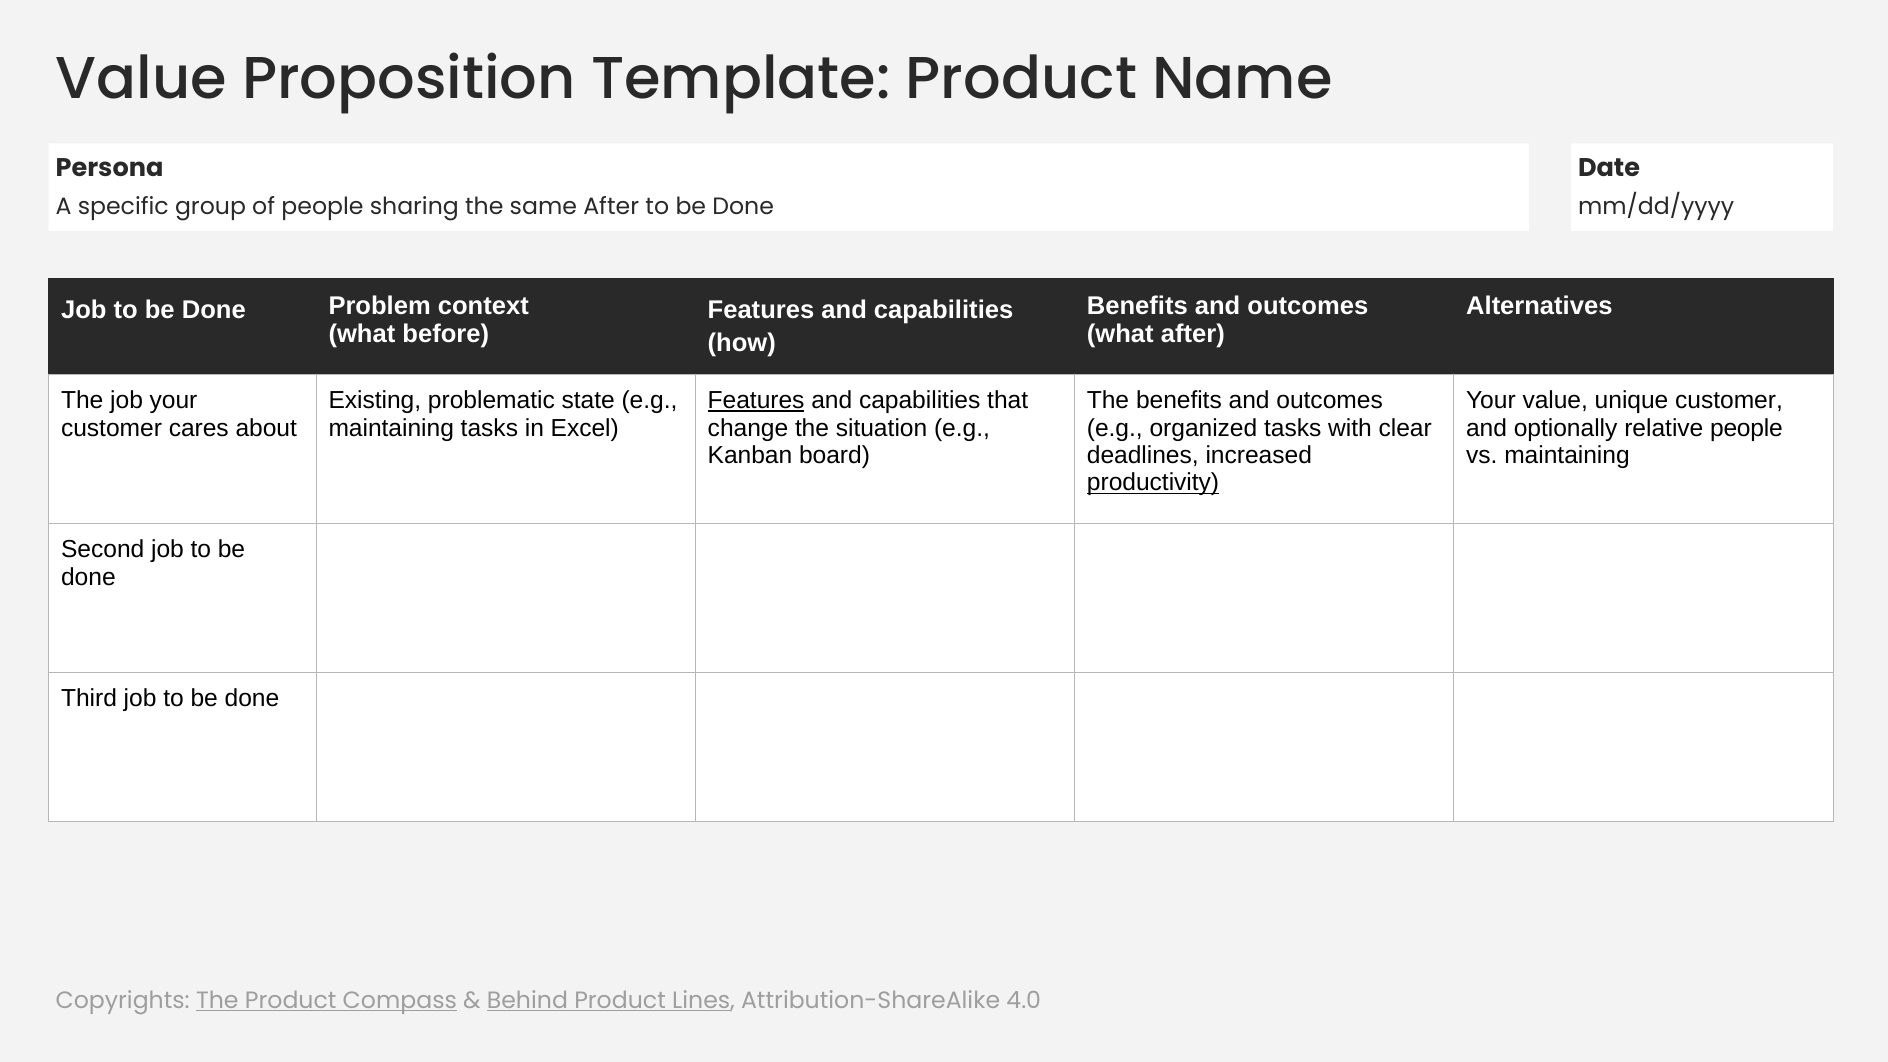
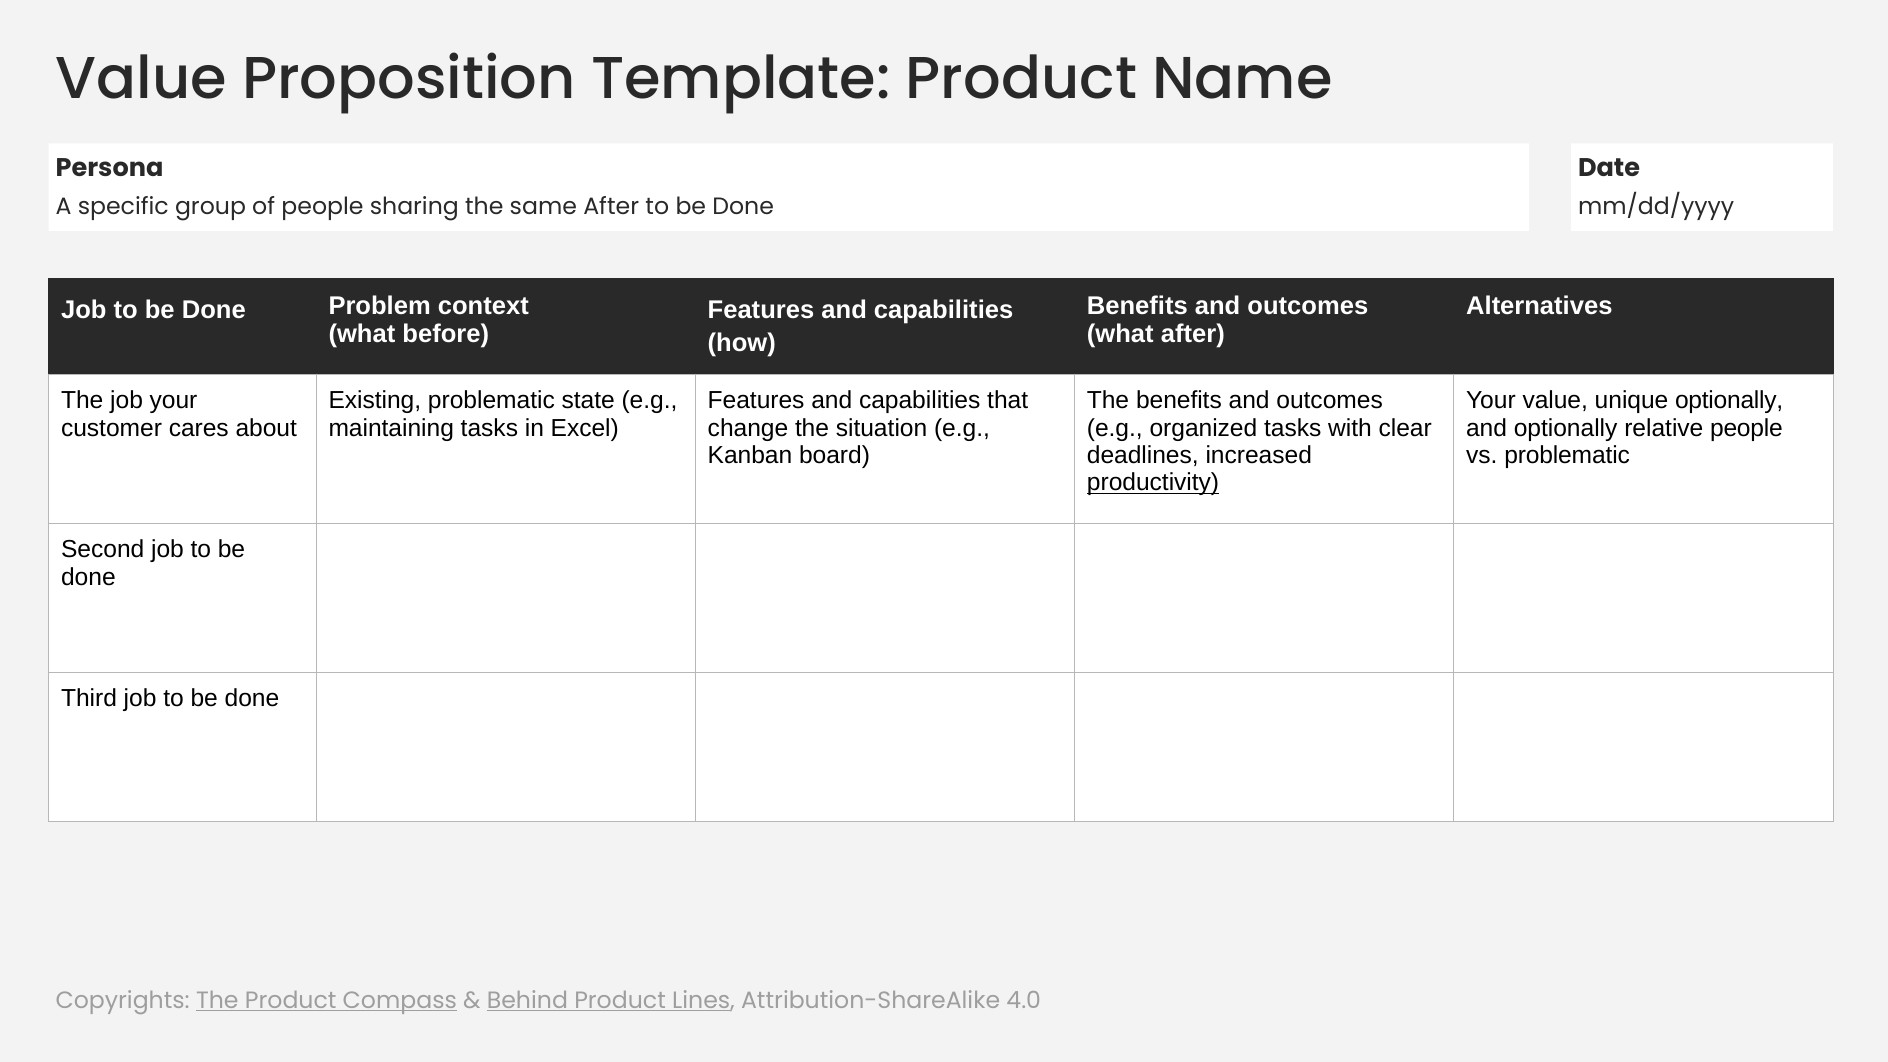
Features at (756, 401) underline: present -> none
unique customer: customer -> optionally
vs maintaining: maintaining -> problematic
